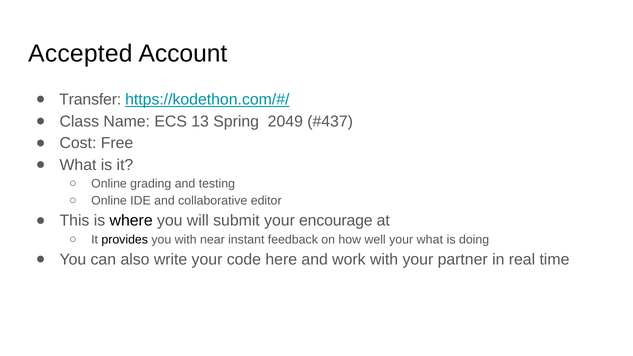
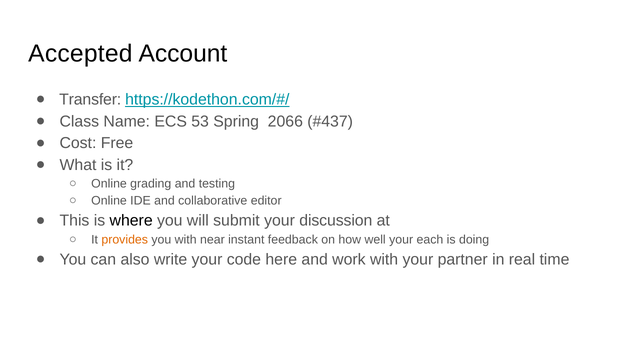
13: 13 -> 53
2049: 2049 -> 2066
encourage: encourage -> discussion
provides colour: black -> orange
your what: what -> each
